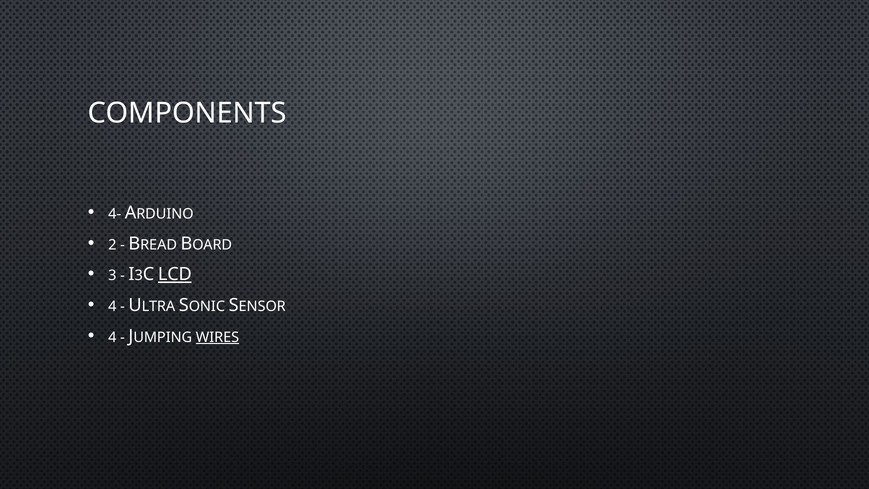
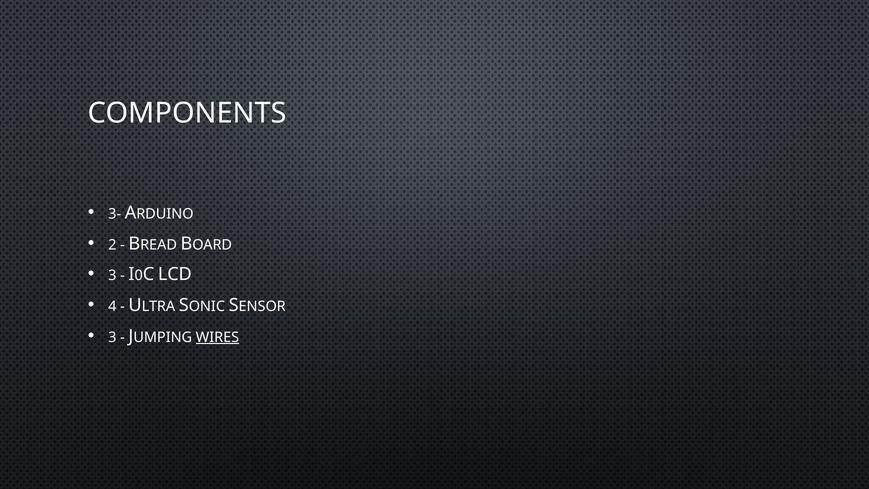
4-: 4- -> 3-
3 at (139, 276): 3 -> 0
LCD underline: present -> none
4 at (112, 337): 4 -> 3
